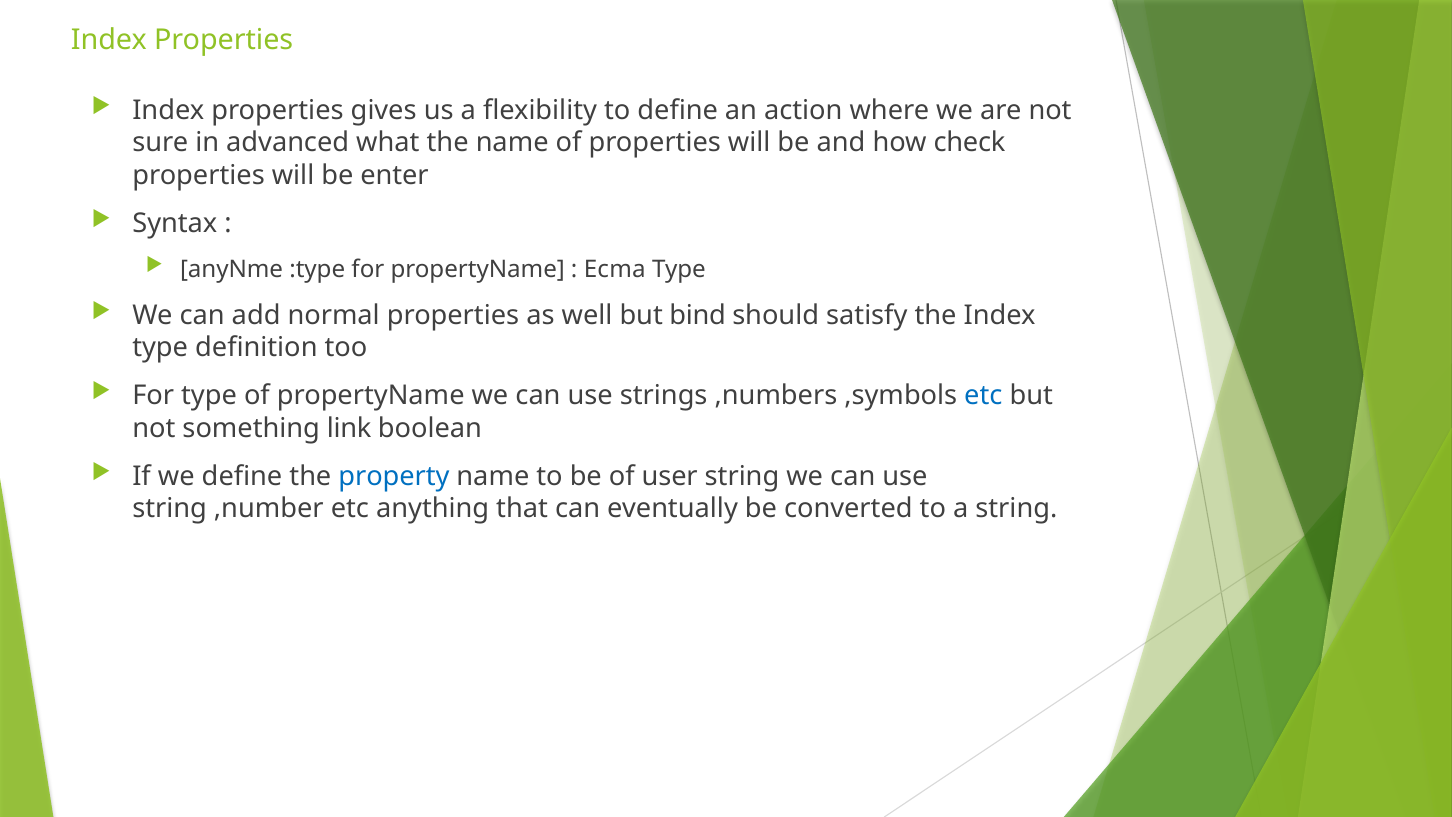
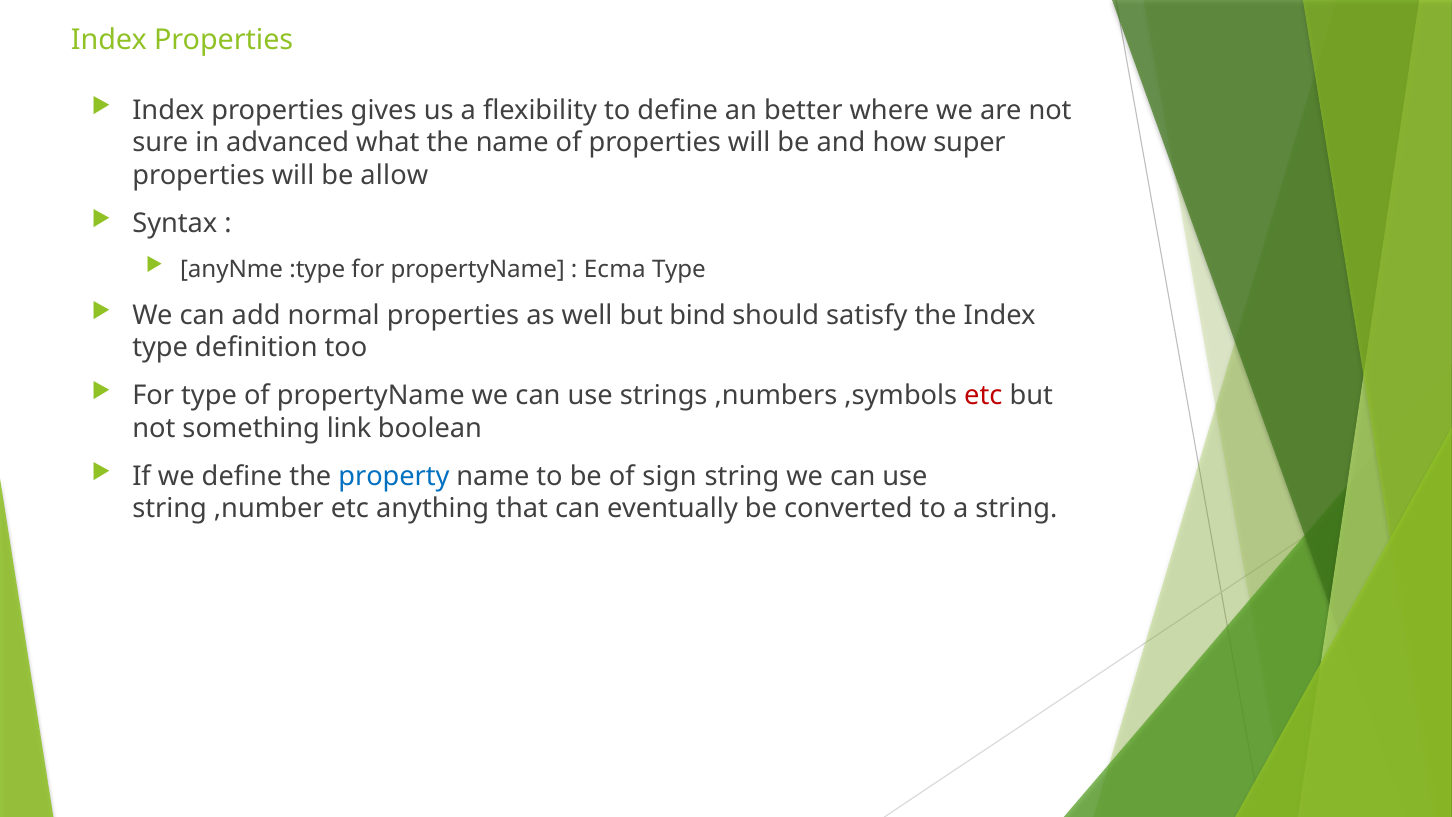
action: action -> better
check: check -> super
enter: enter -> allow
etc at (983, 396) colour: blue -> red
user: user -> sign
